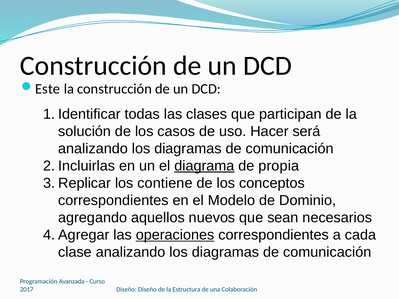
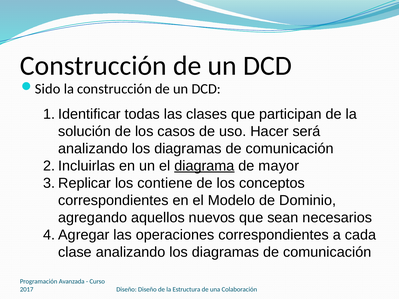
Este: Este -> Sido
propia: propia -> mayor
operaciones underline: present -> none
